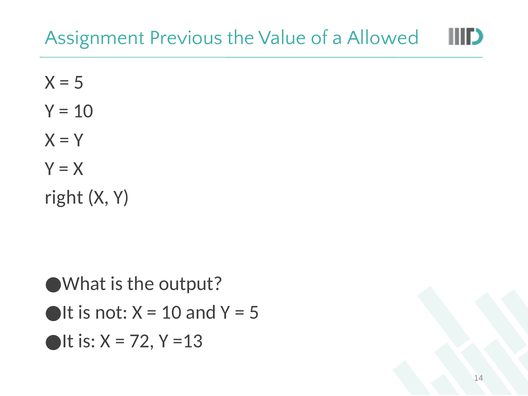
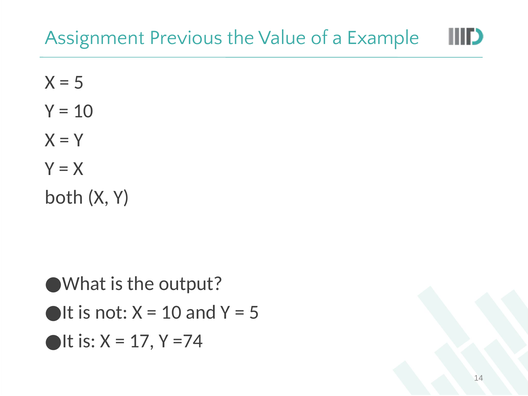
Allowed: Allowed -> Example
right: right -> both
72: 72 -> 17
=13: =13 -> =74
